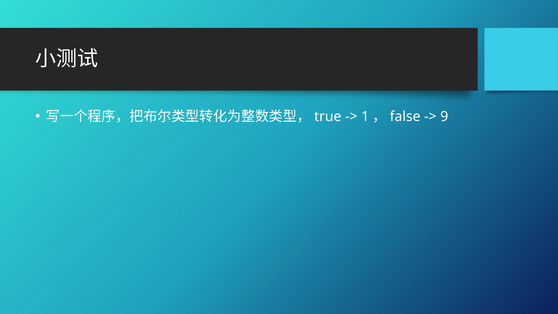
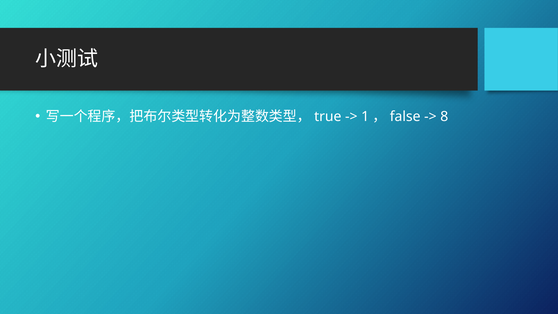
9: 9 -> 8
